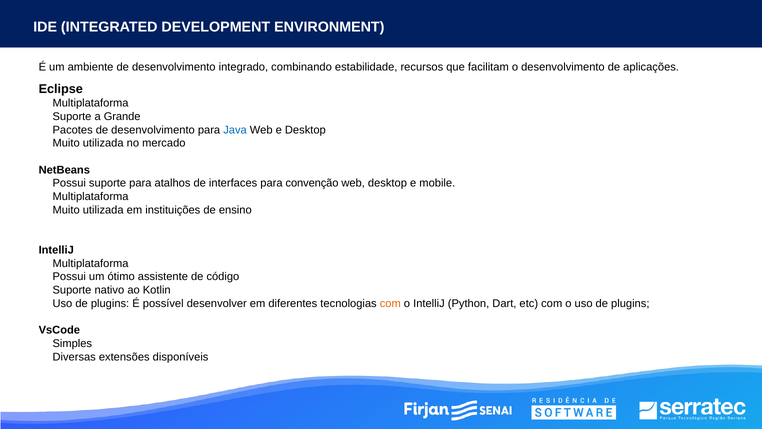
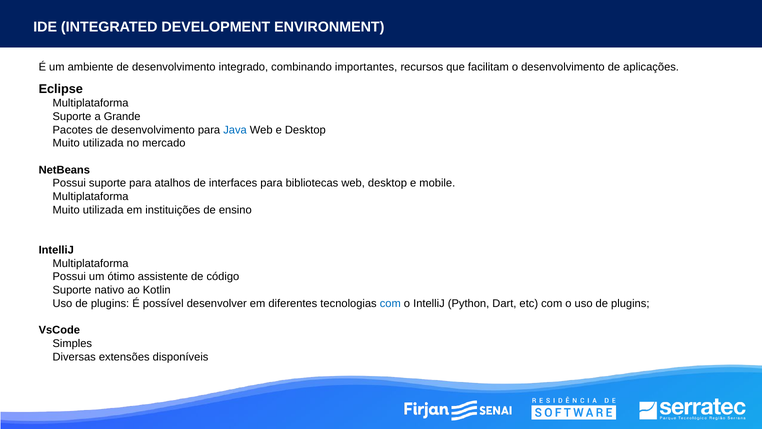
estabilidade: estabilidade -> importantes
convenção: convenção -> bibliotecas
com at (390, 303) colour: orange -> blue
